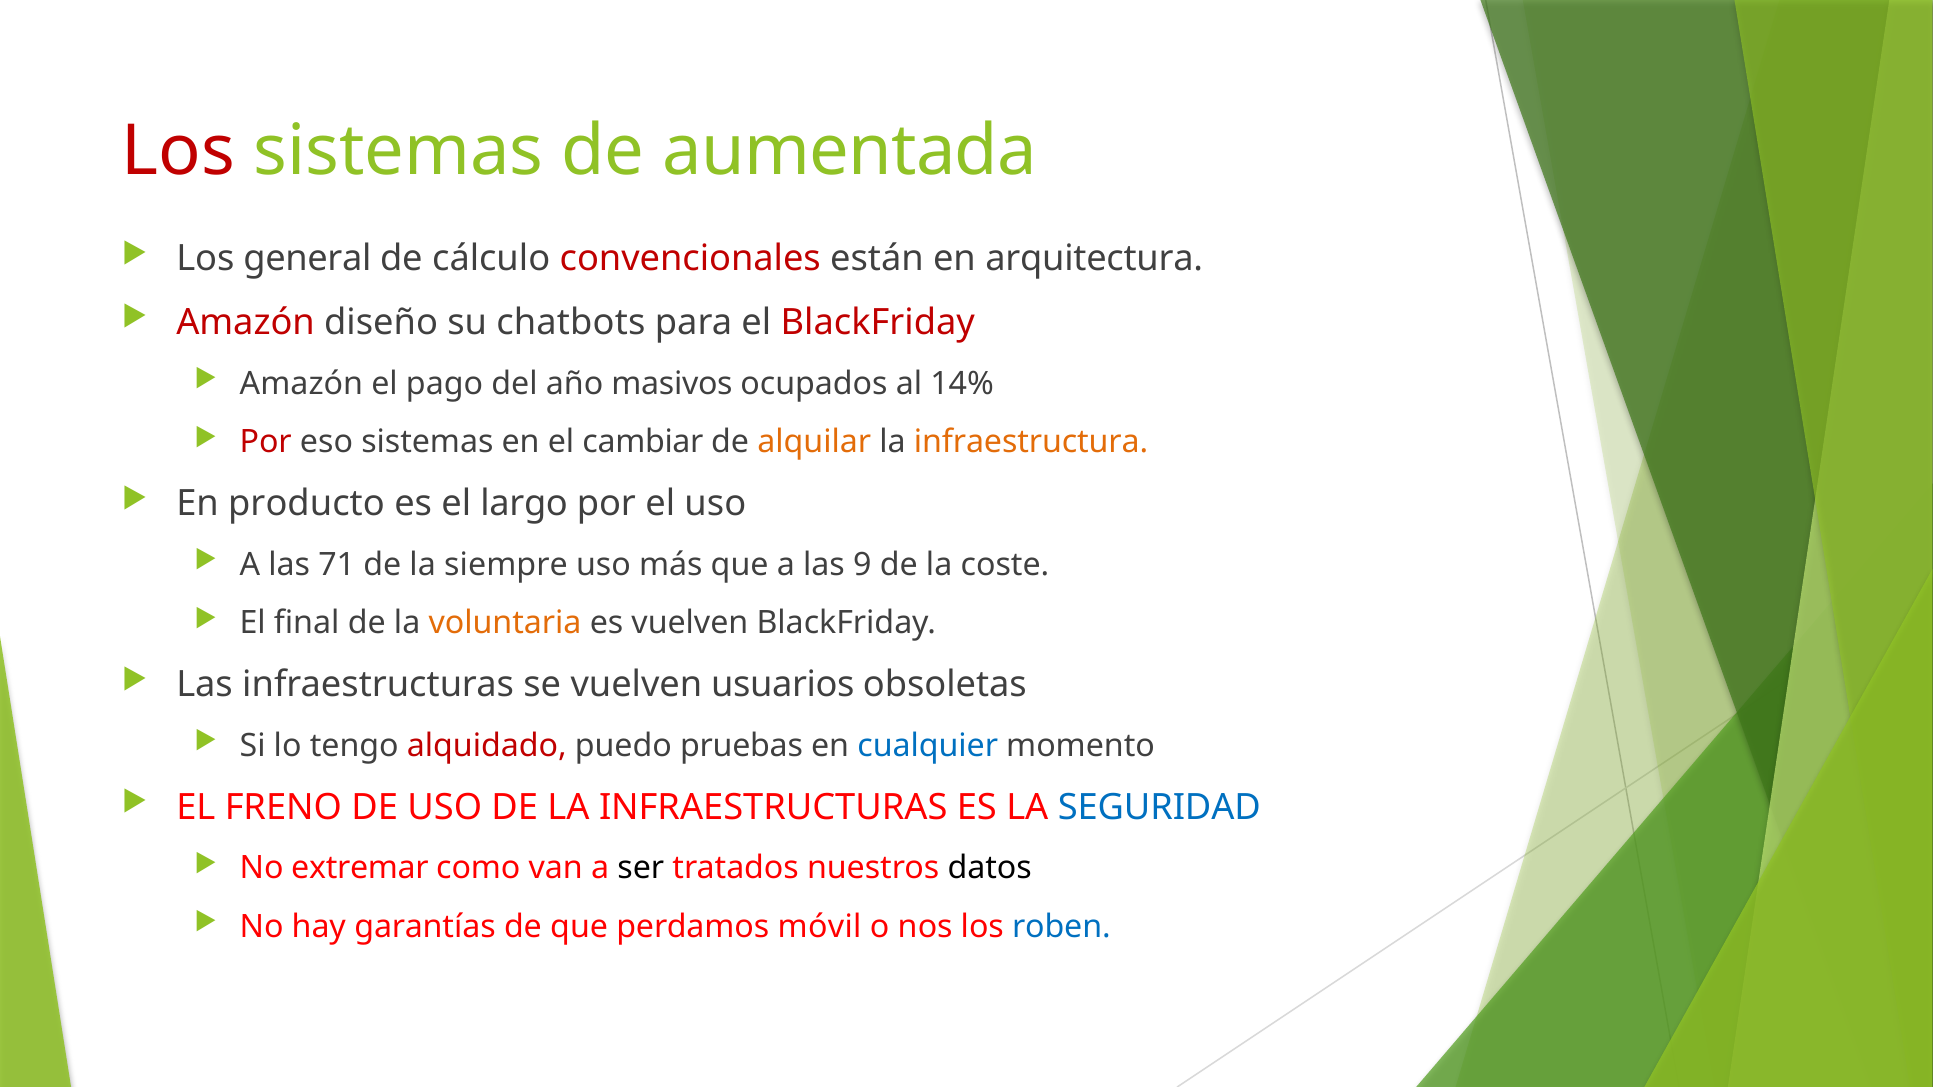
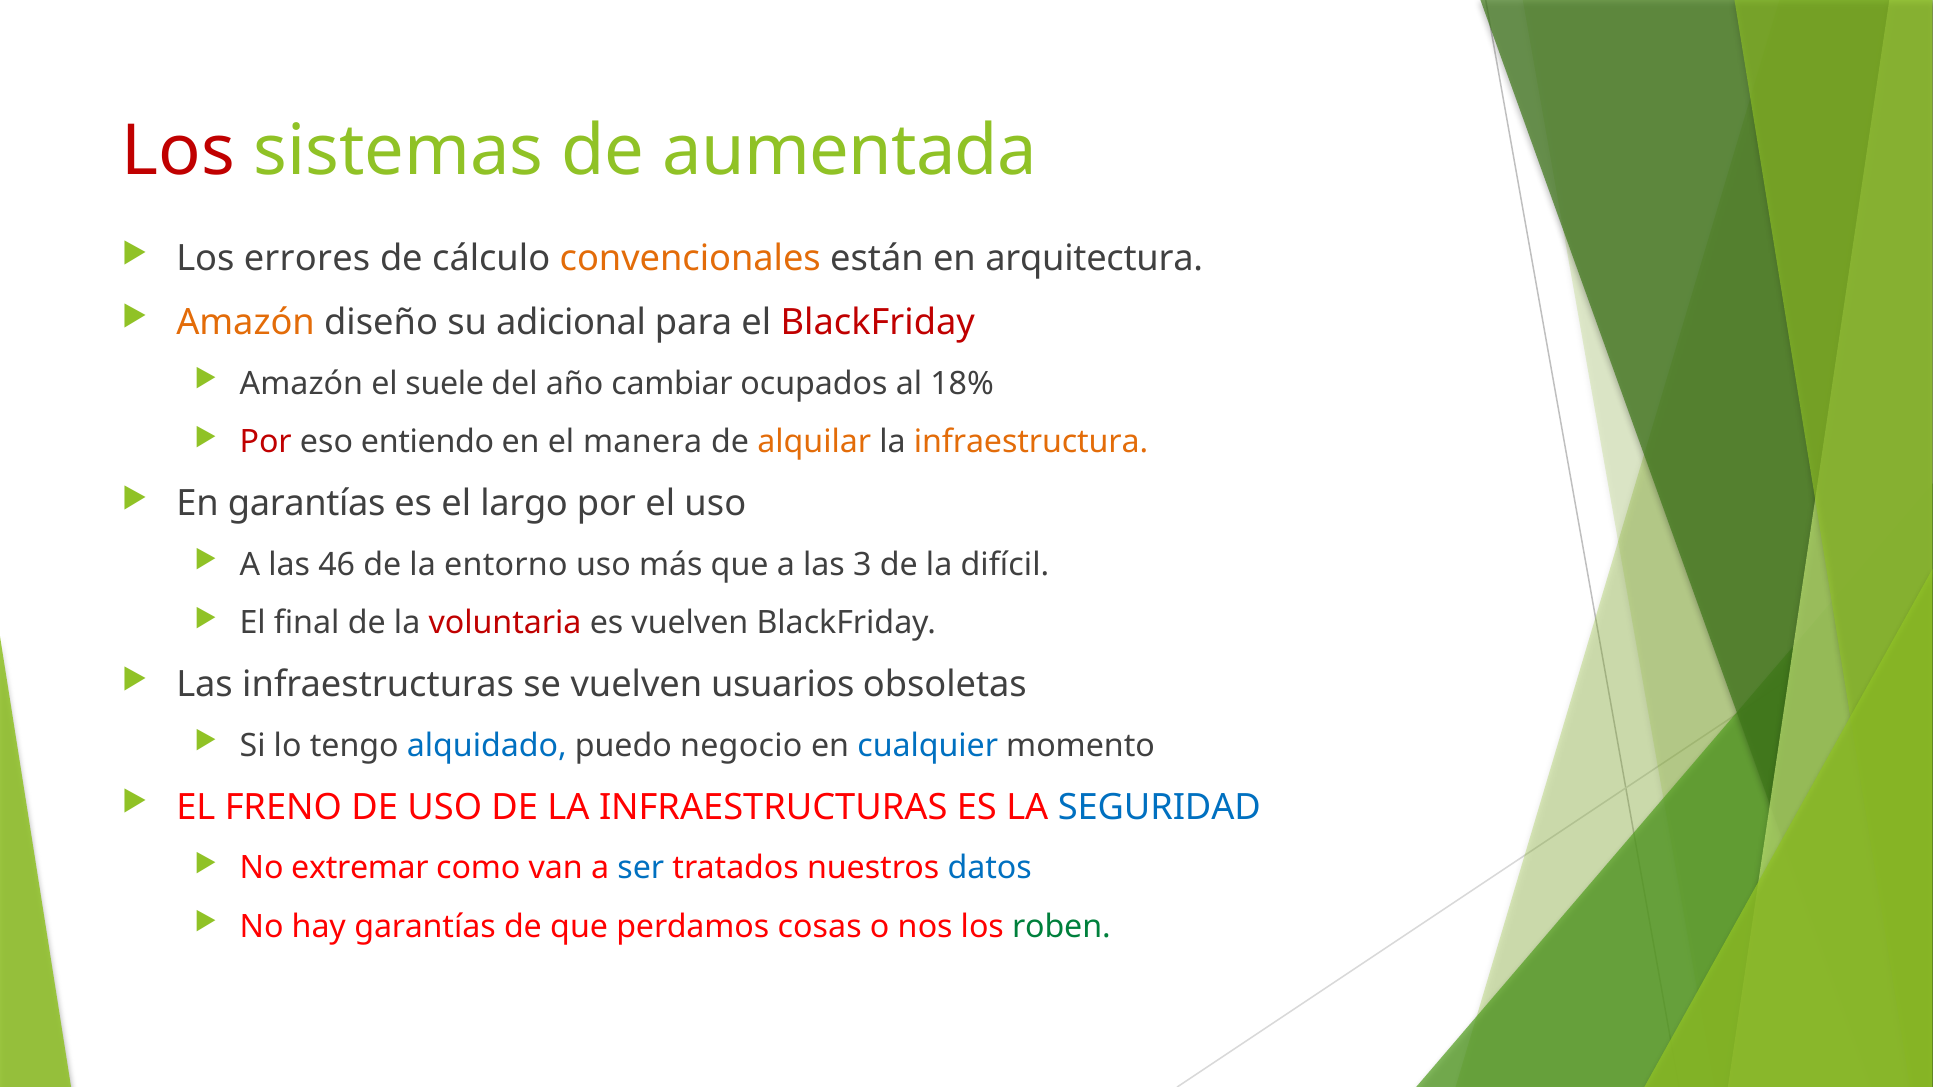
general: general -> errores
convencionales colour: red -> orange
Amazón at (246, 323) colour: red -> orange
chatbots: chatbots -> adicional
pago: pago -> suele
masivos: masivos -> cambiar
14%: 14% -> 18%
eso sistemas: sistemas -> entiendo
cambiar: cambiar -> manera
En producto: producto -> garantías
71: 71 -> 46
siempre: siempre -> entorno
9: 9 -> 3
coste: coste -> difícil
voluntaria colour: orange -> red
alquidado colour: red -> blue
pruebas: pruebas -> negocio
ser colour: black -> blue
datos colour: black -> blue
móvil: móvil -> cosas
roben colour: blue -> green
